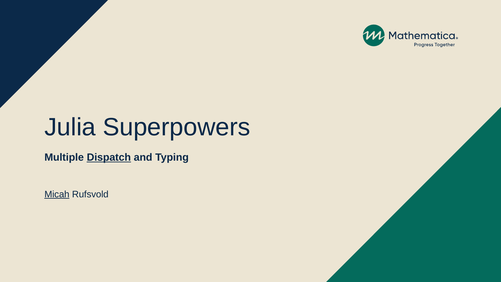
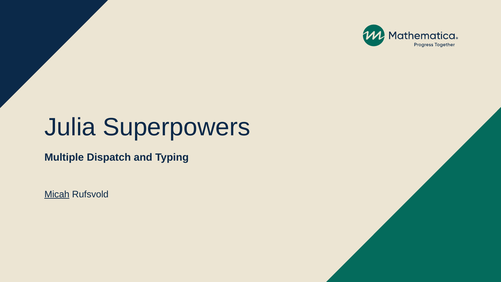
Dispatch underline: present -> none
